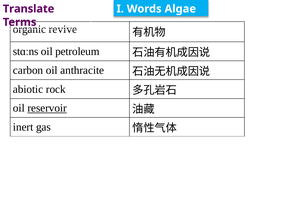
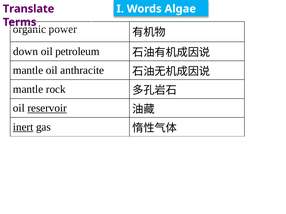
revive: revive -> power
stɑːns: stɑːns -> down
carbon at (28, 70): carbon -> mantle
abiotic at (28, 89): abiotic -> mantle
inert underline: none -> present
